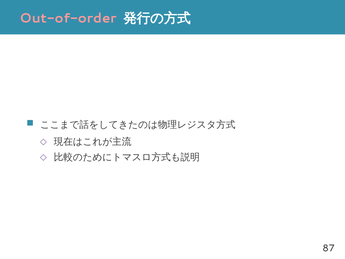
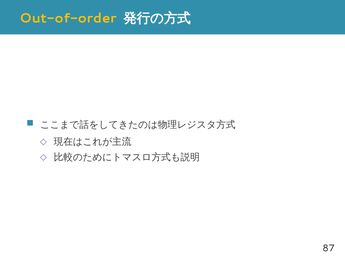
Out-of-order colour: pink -> yellow
